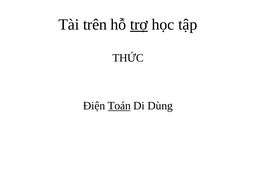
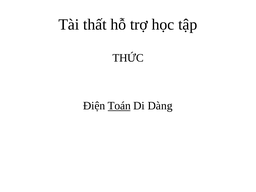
trên: trên -> thất
trợ underline: present -> none
Dùng: Dùng -> Dàng
